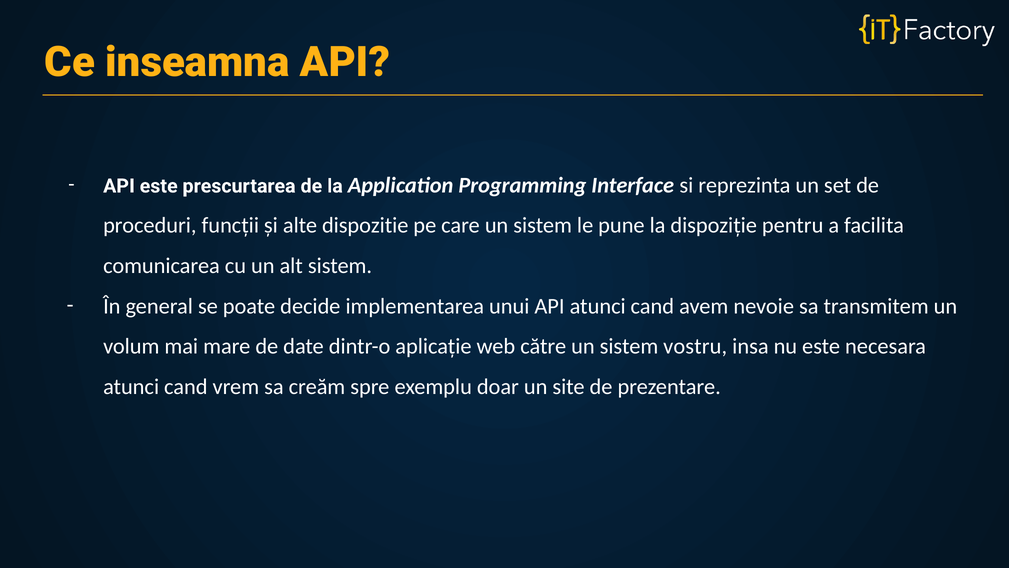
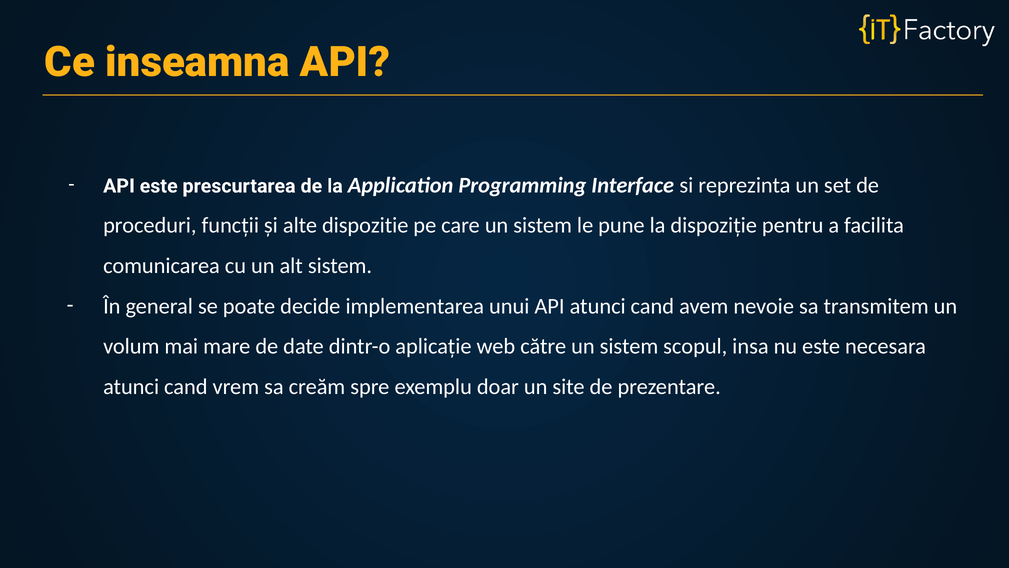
vostru: vostru -> scopul
